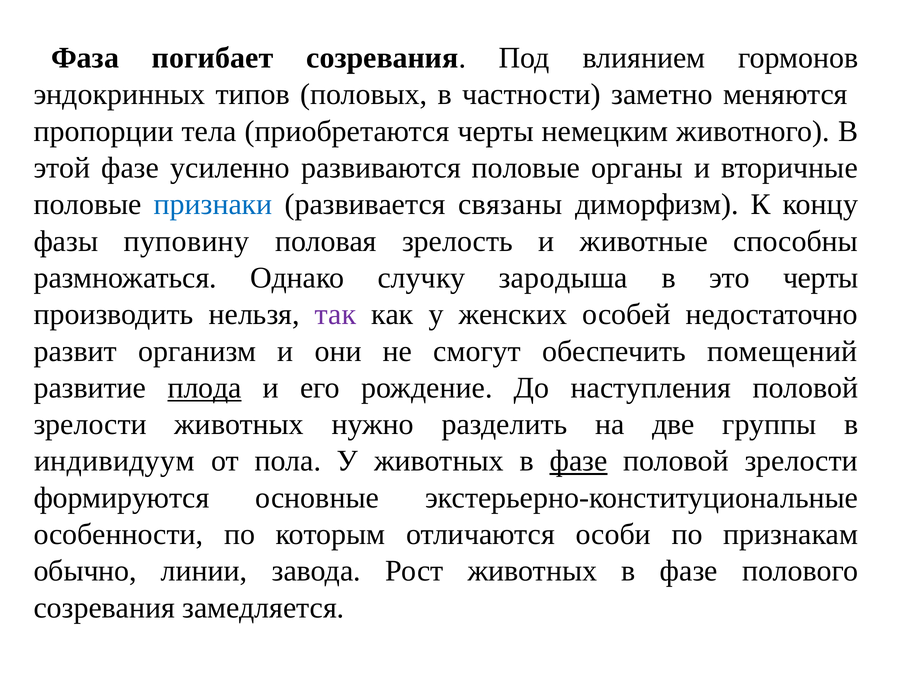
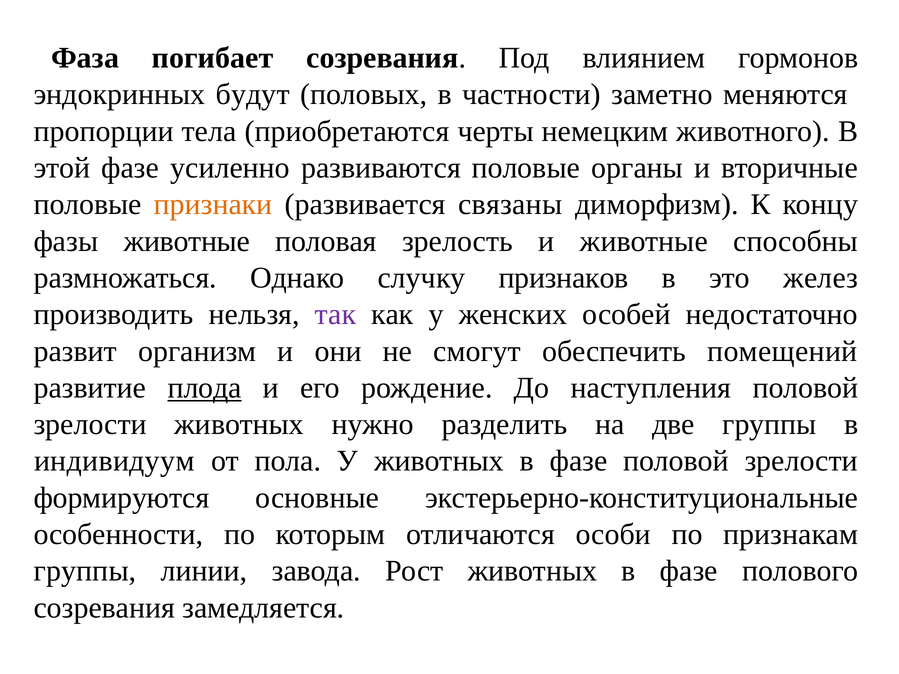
типов: типов -> будут
признаки colour: blue -> orange
фазы пуповину: пуповину -> животные
зародыша: зародыша -> признаков
это черты: черты -> желез
фазе at (579, 461) underline: present -> none
обычно at (85, 571): обычно -> группы
